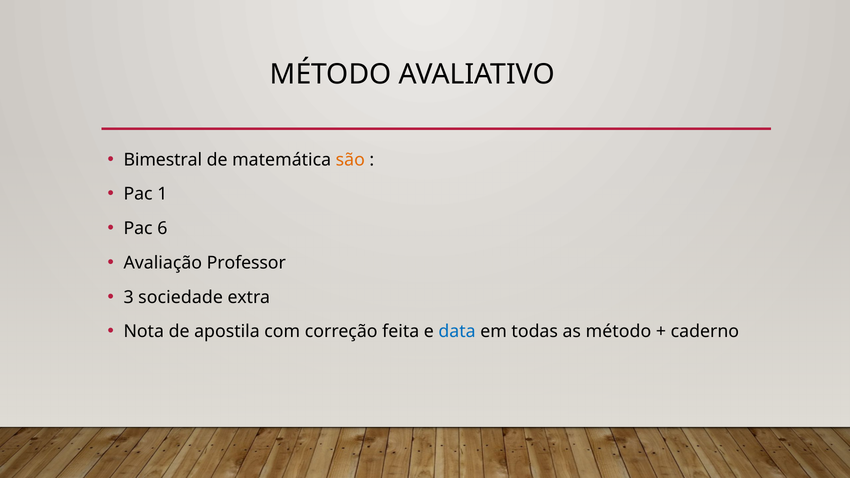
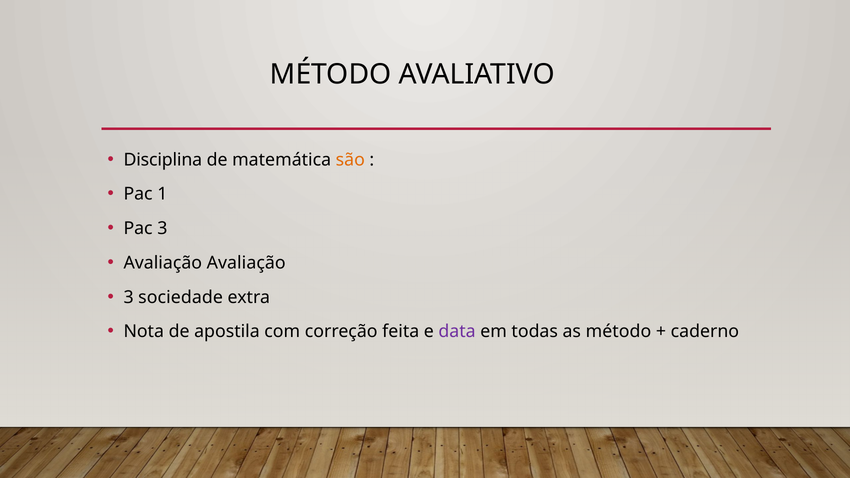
Bimestral: Bimestral -> Disciplina
Pac 6: 6 -> 3
Avaliação Professor: Professor -> Avaliação
data colour: blue -> purple
